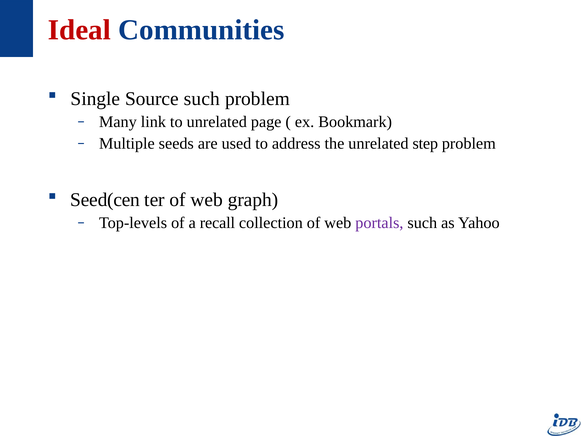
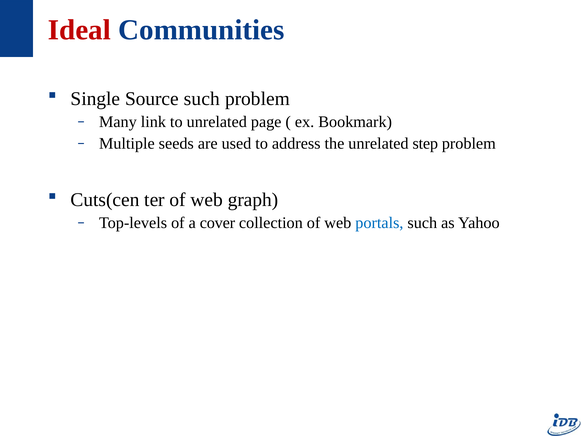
Seed(cen: Seed(cen -> Cuts(cen
recall: recall -> cover
portals colour: purple -> blue
